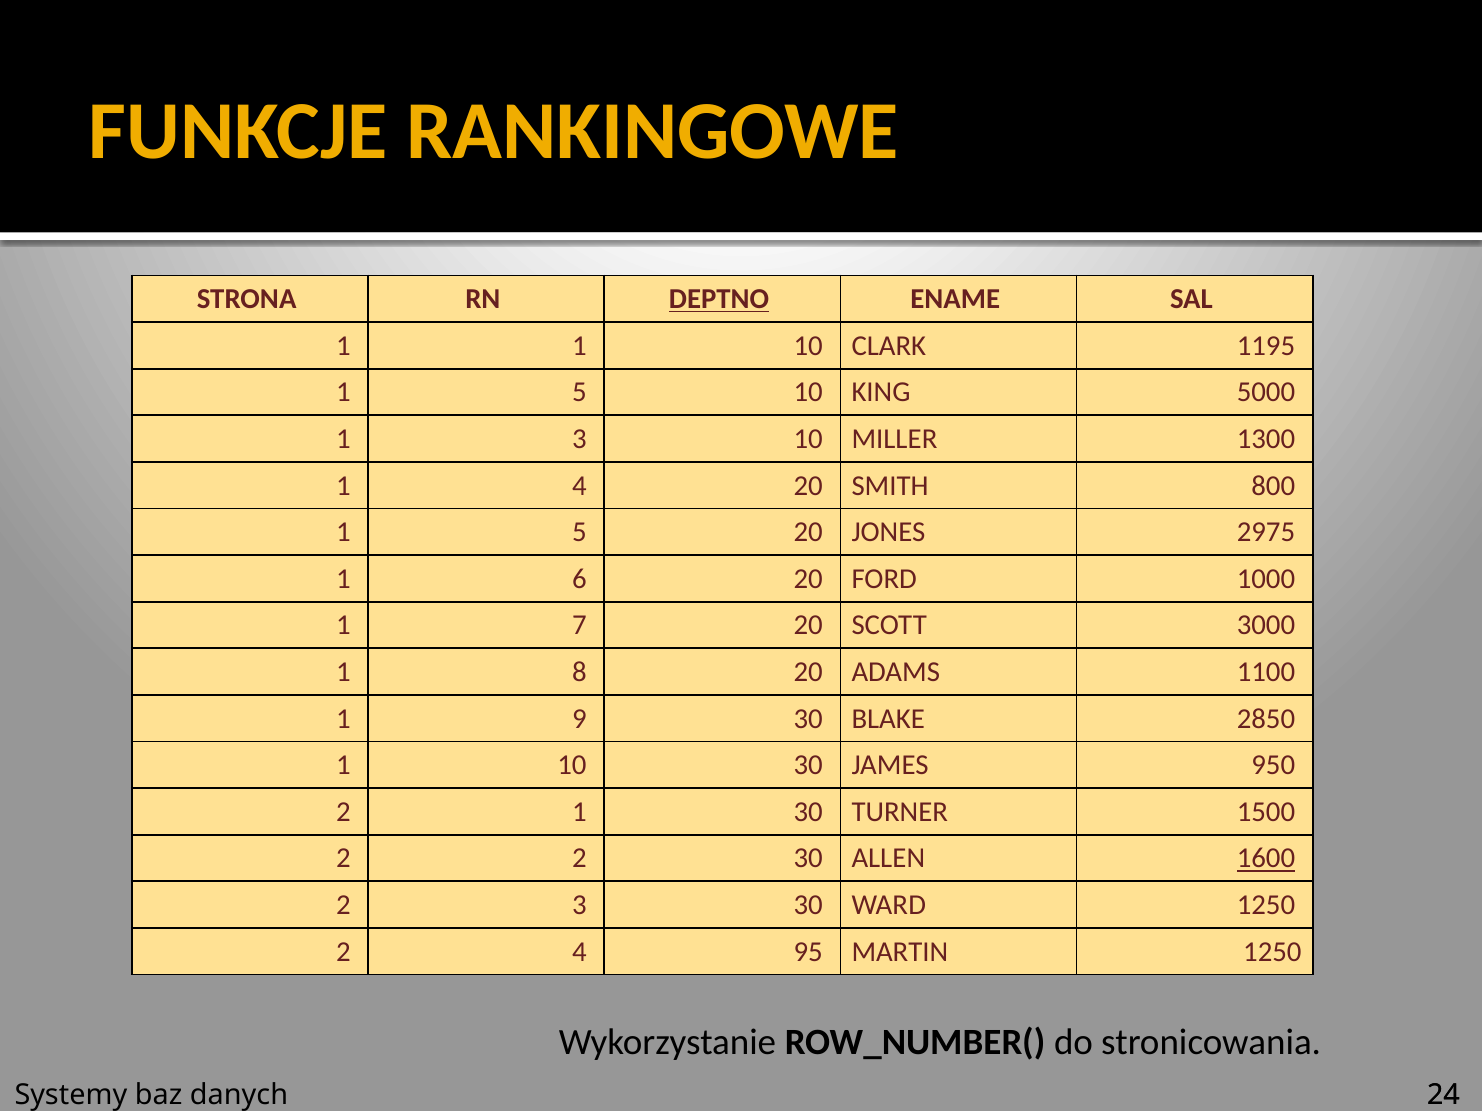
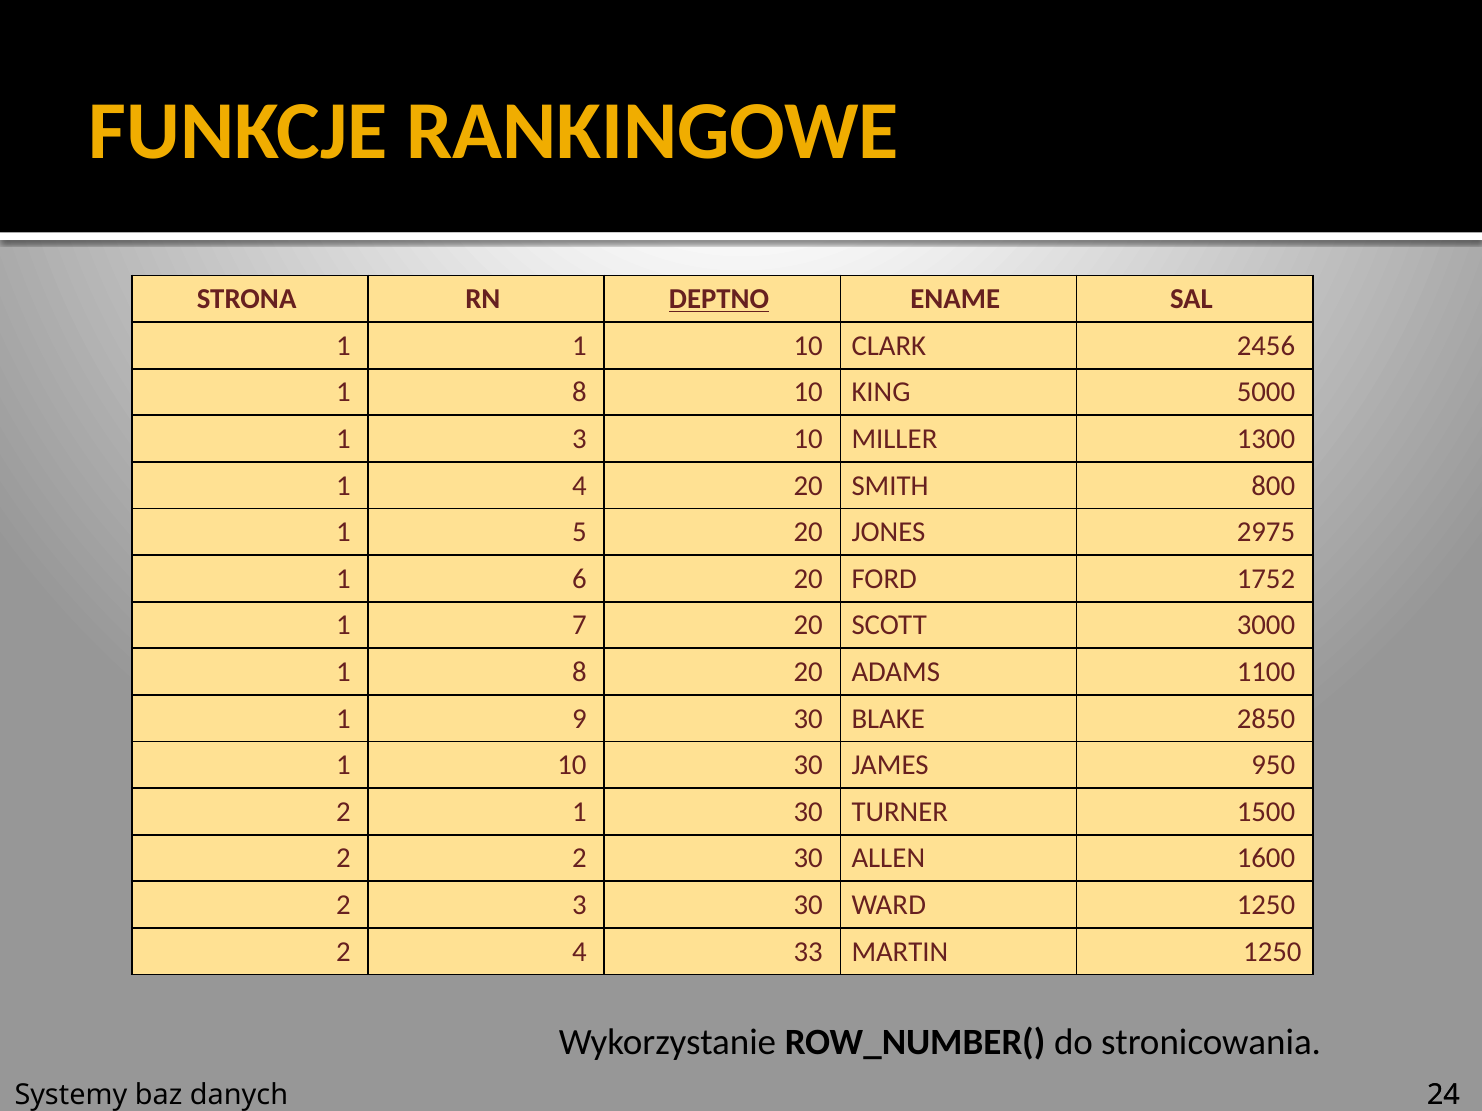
1195: 1195 -> 2456
5 at (579, 393): 5 -> 8
1000: 1000 -> 1752
1600 underline: present -> none
95: 95 -> 33
